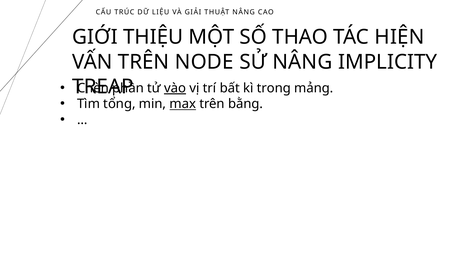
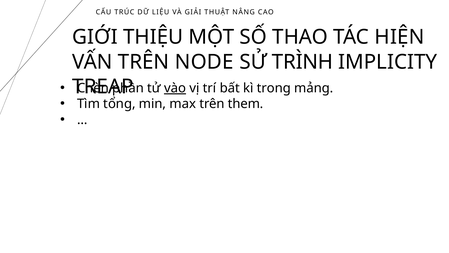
SỬ NÂNG: NÂNG -> TRÌNH
max underline: present -> none
bằng: bằng -> them
